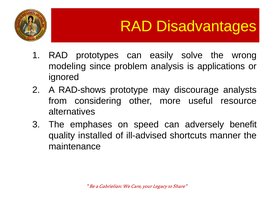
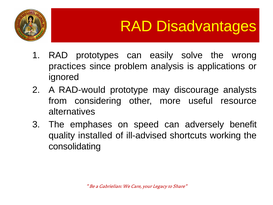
modeling: modeling -> practices
RAD-shows: RAD-shows -> RAD-would
manner: manner -> working
maintenance: maintenance -> consolidating
